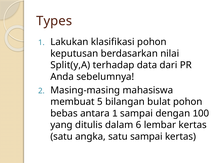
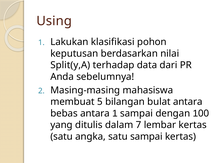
Types: Types -> Using
bulat pohon: pohon -> antara
6: 6 -> 7
